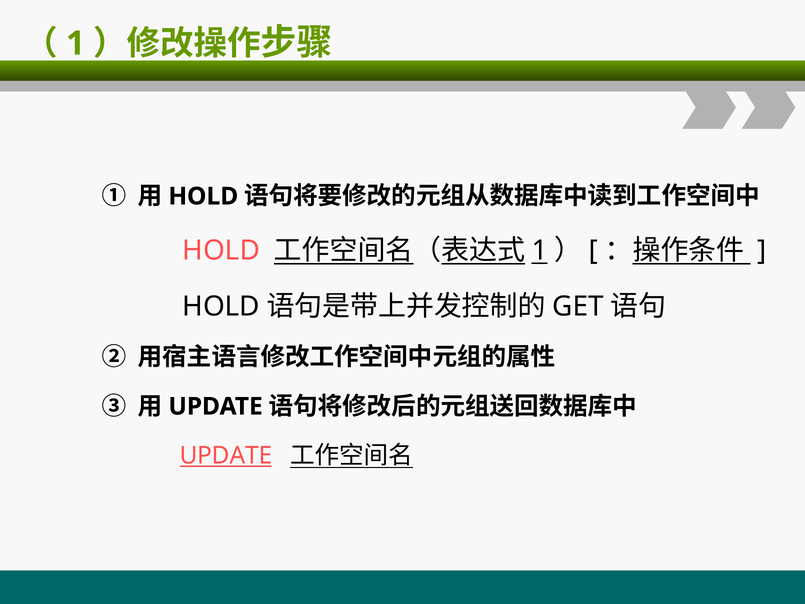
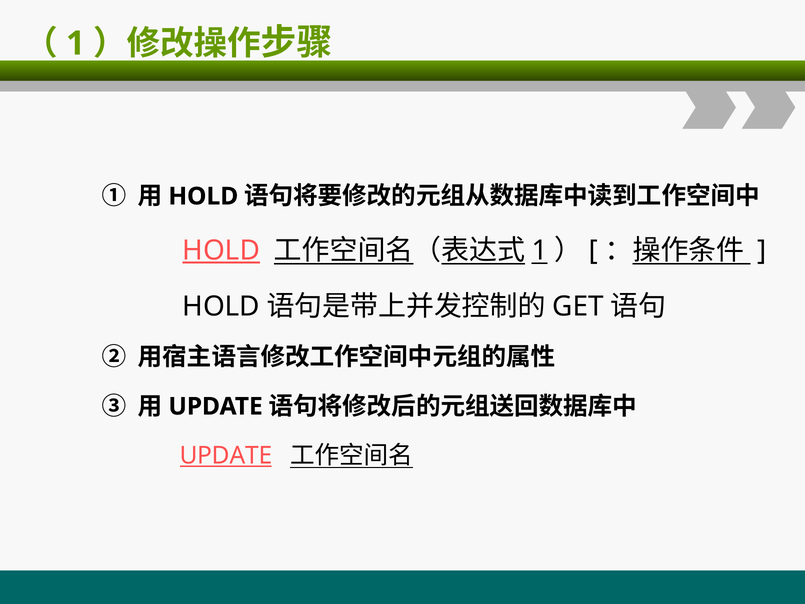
HOLD at (221, 250) underline: none -> present
